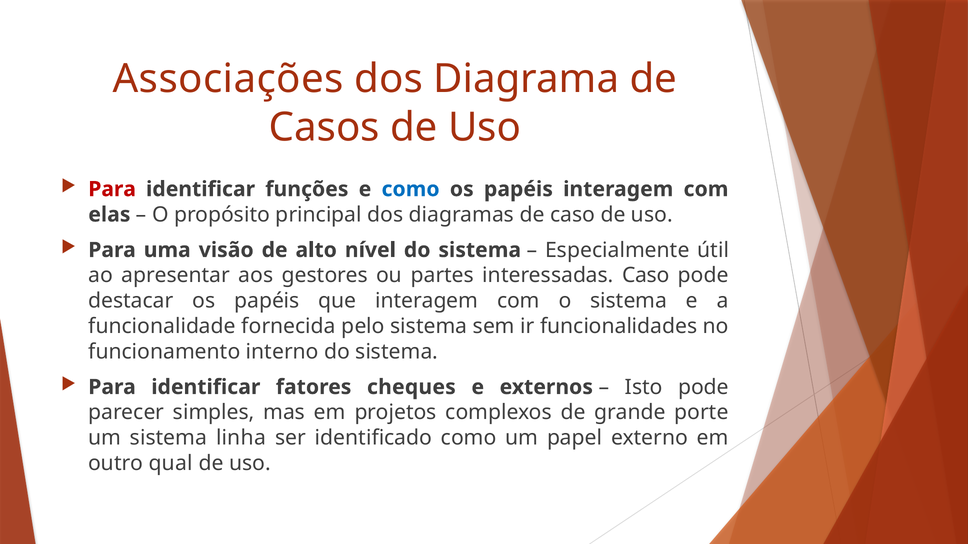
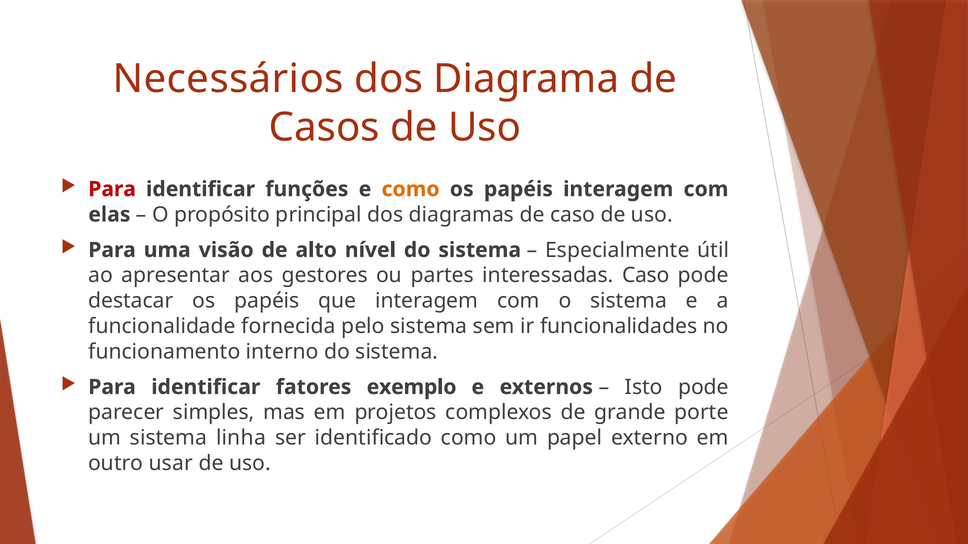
Associações: Associações -> Necessários
como at (411, 189) colour: blue -> orange
cheques: cheques -> exemplo
qual: qual -> usar
